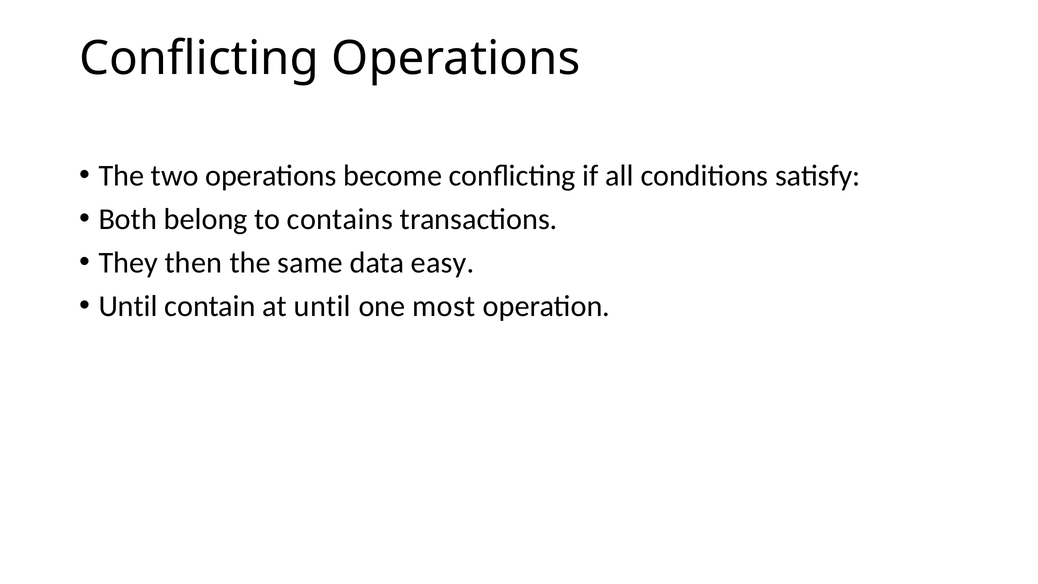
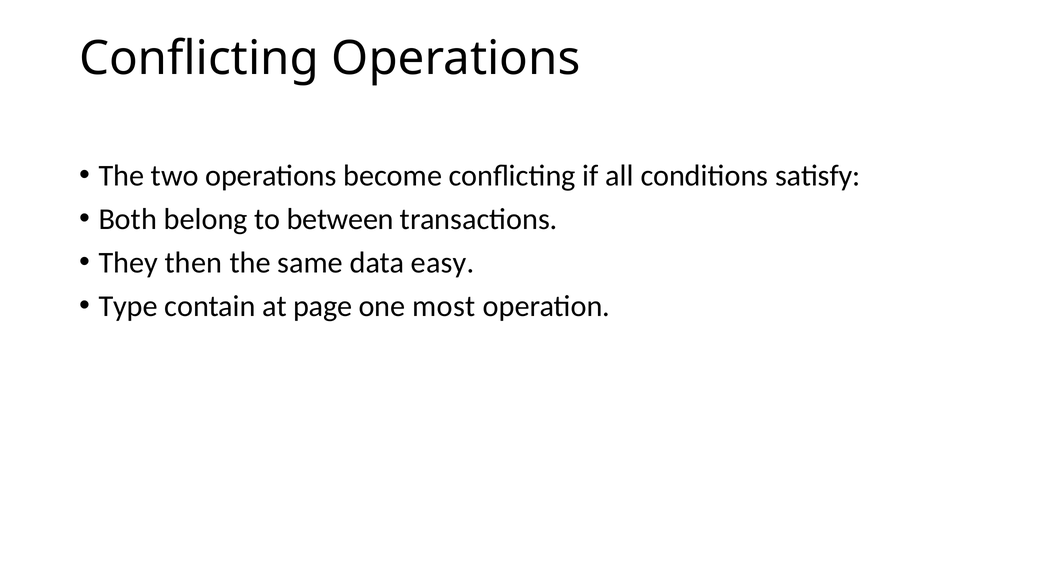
contains: contains -> between
Until at (128, 306): Until -> Type
at until: until -> page
